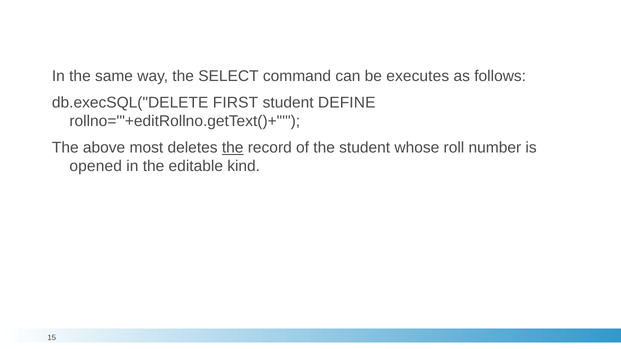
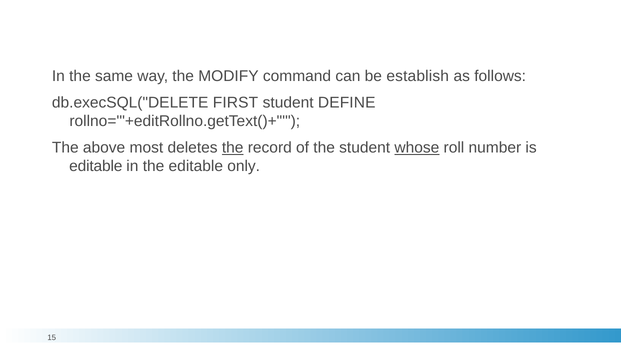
SELECT: SELECT -> MODIFY
executes: executes -> establish
whose underline: none -> present
opened at (96, 166): opened -> editable
kind: kind -> only
